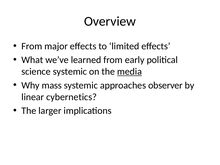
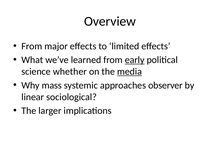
early underline: none -> present
science systemic: systemic -> whether
cybernetics: cybernetics -> sociological
